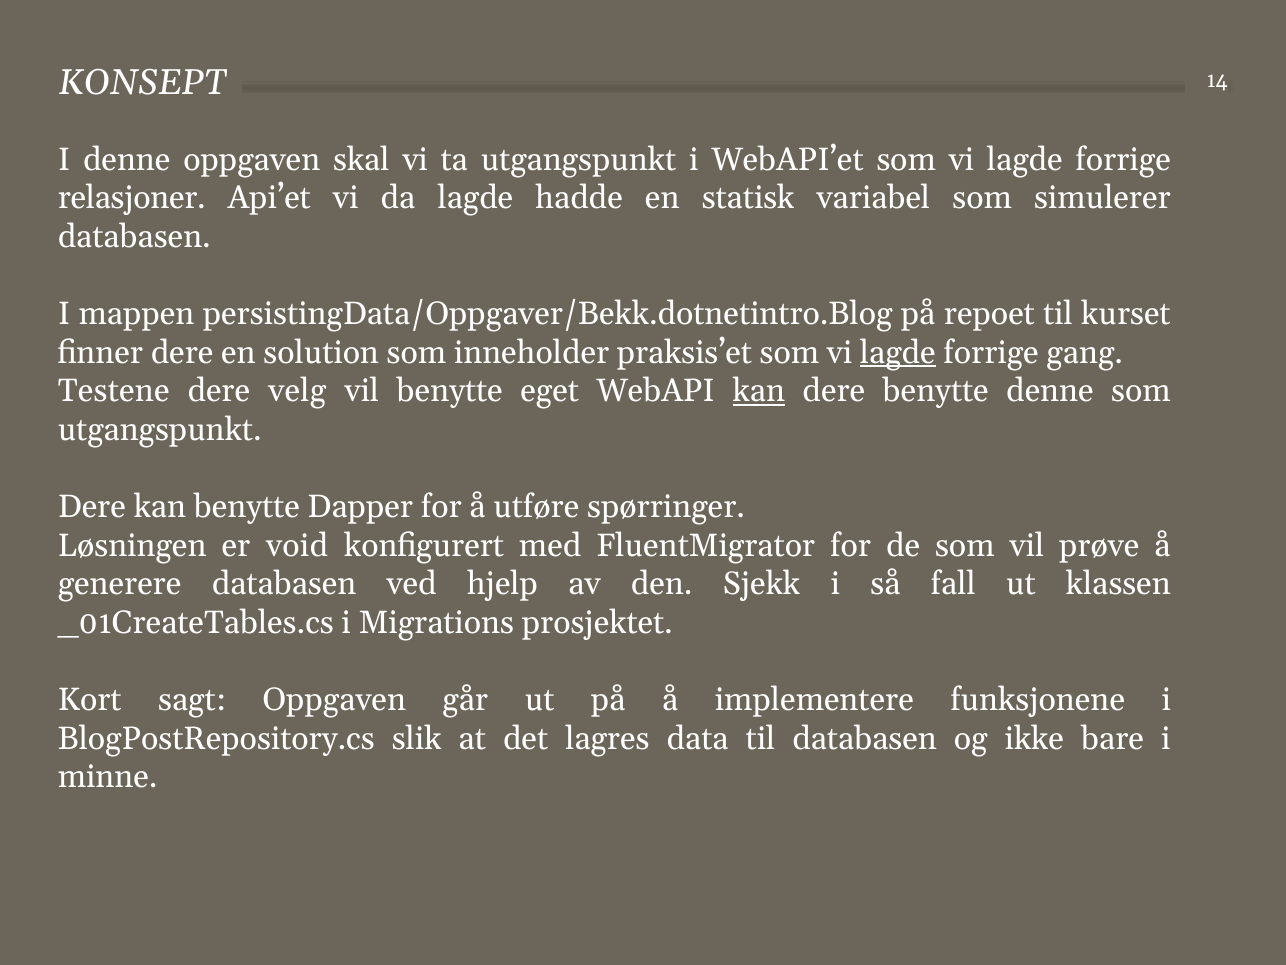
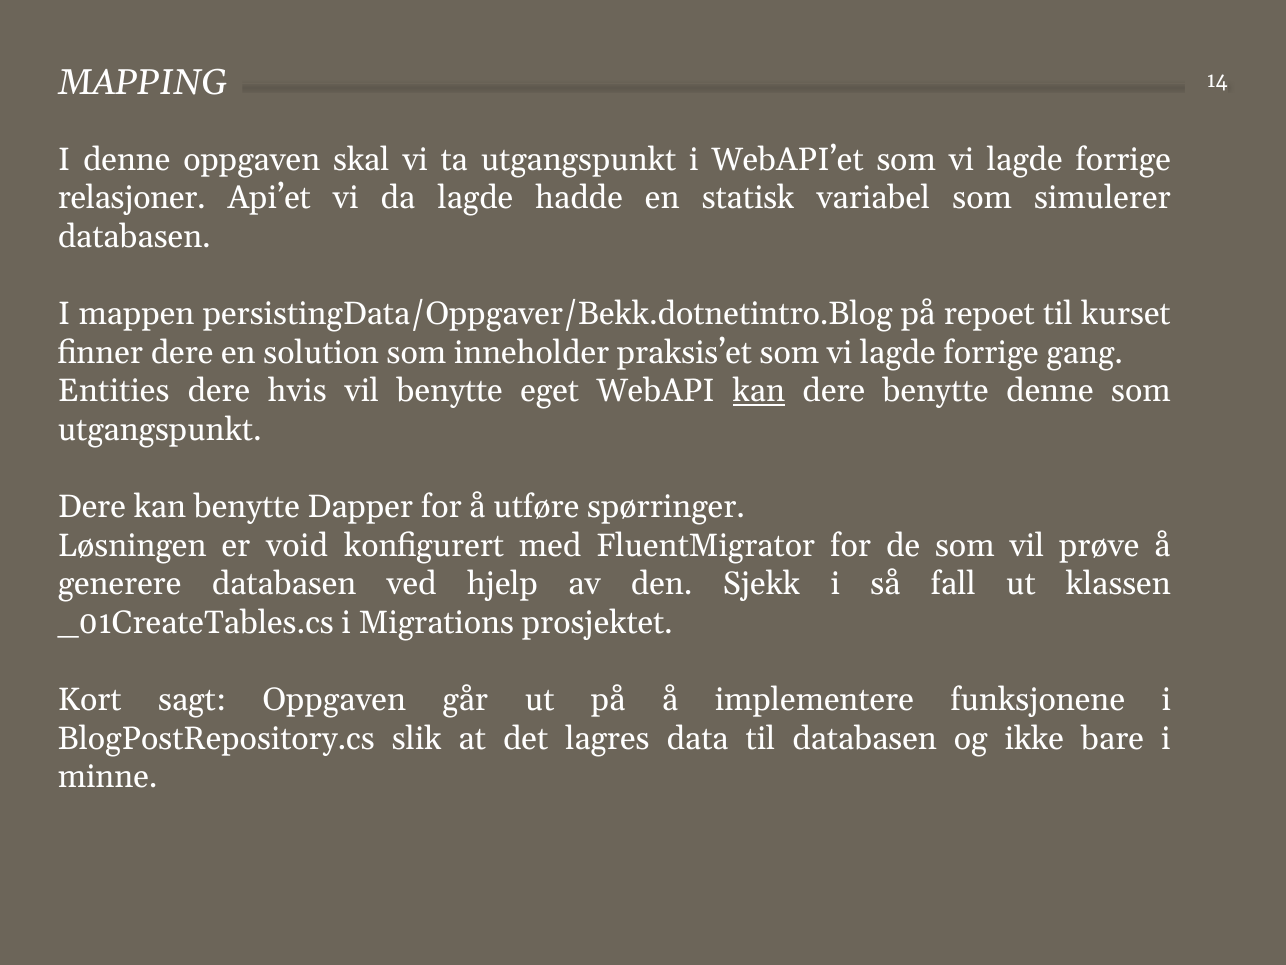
KONSEPT: KONSEPT -> MAPPING
lagde at (898, 352) underline: present -> none
Testene: Testene -> Entities
velg: velg -> hvis
